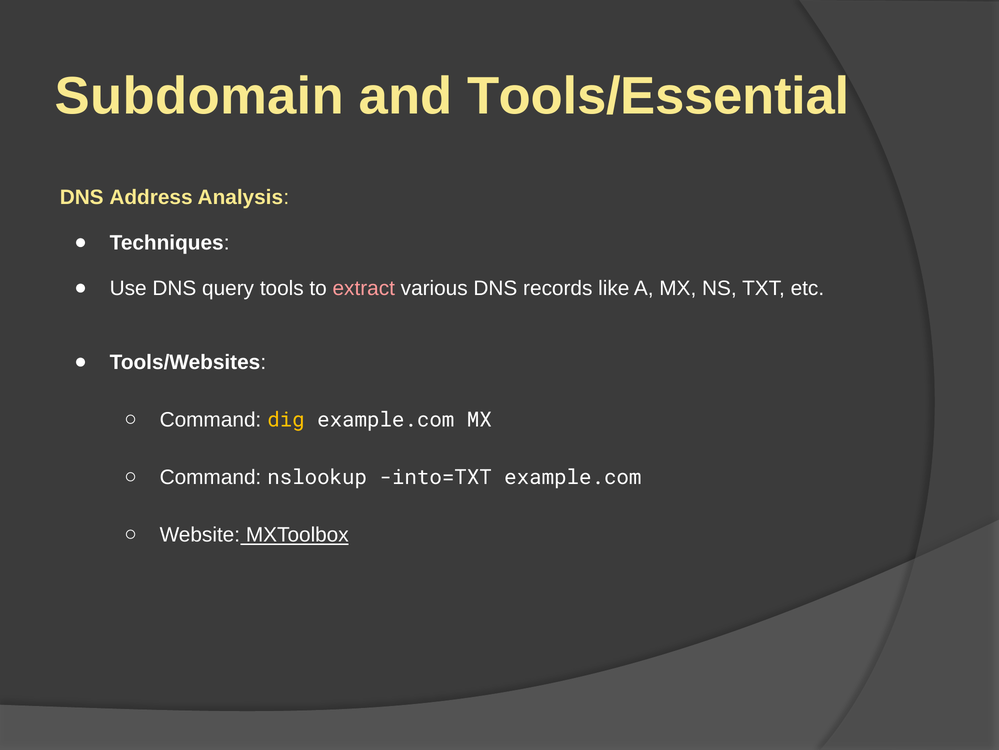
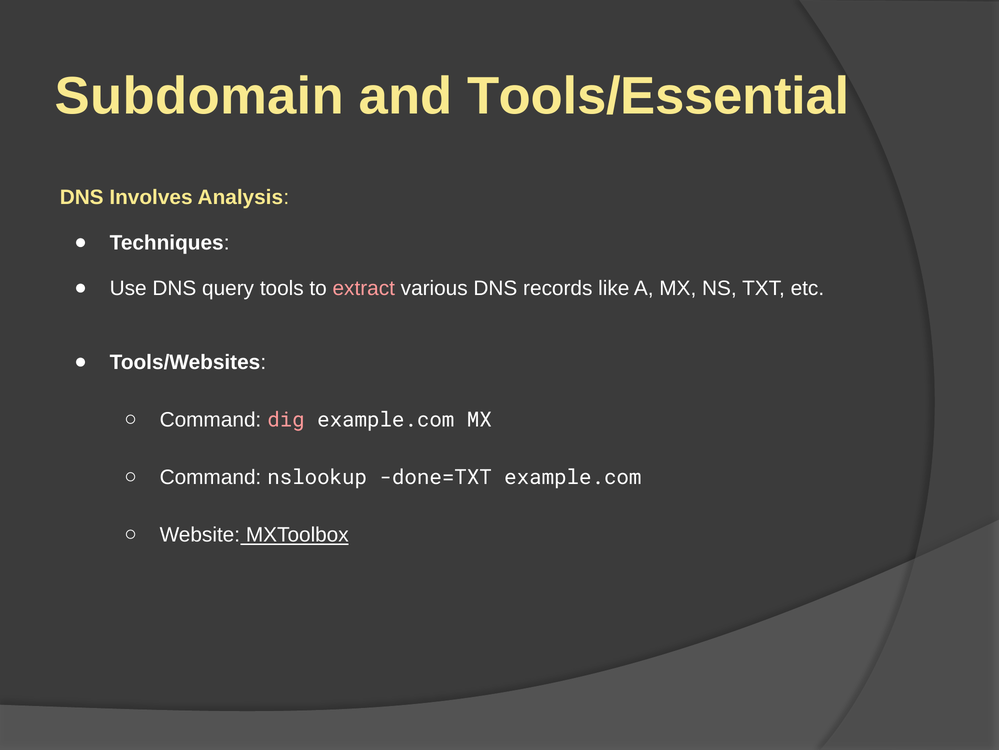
Address: Address -> Involves
dig colour: yellow -> pink
into=TXT: into=TXT -> done=TXT
